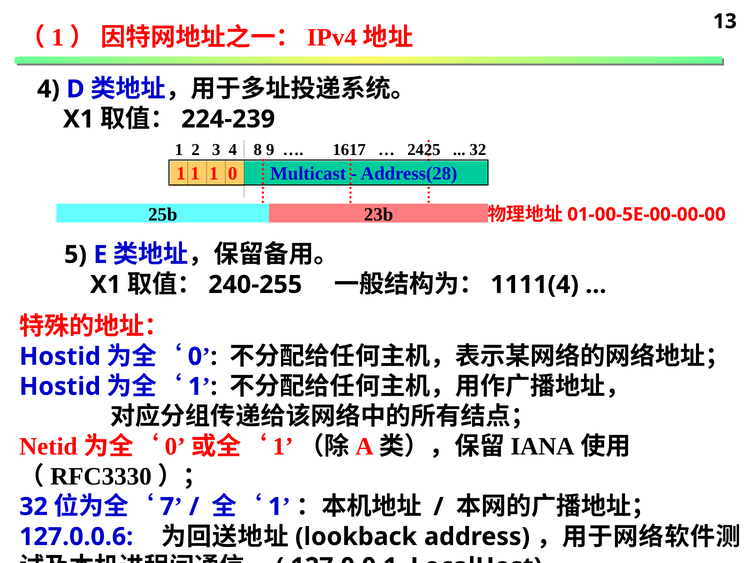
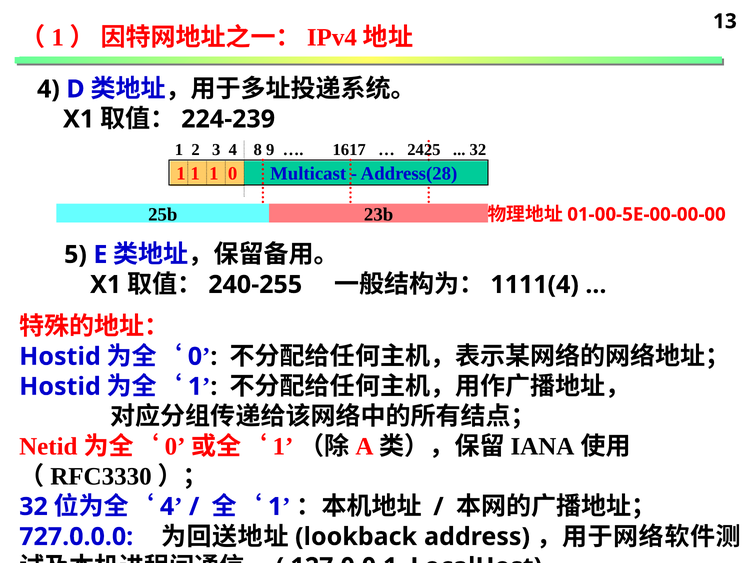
7 at (167, 507): 7 -> 4
127.0.0.6: 127.0.0.6 -> 727.0.0.0
